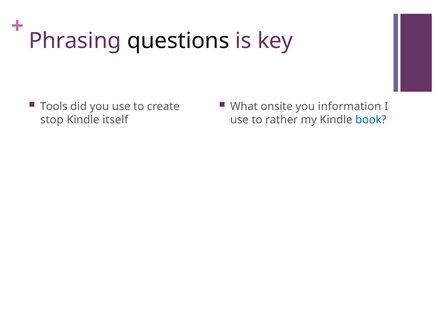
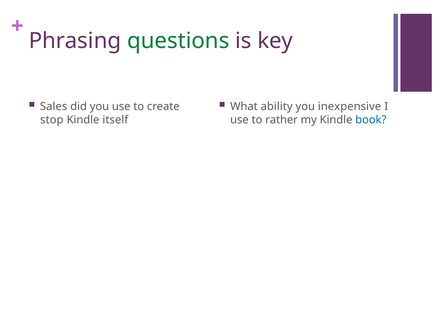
questions colour: black -> green
Tools: Tools -> Sales
onsite: onsite -> ability
information: information -> inexpensive
